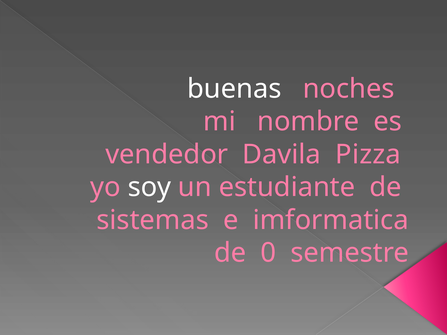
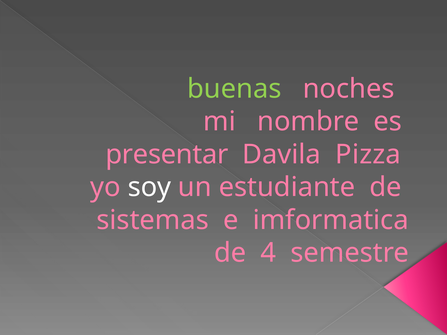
buenas colour: white -> light green
vendedor: vendedor -> presentar
0: 0 -> 4
